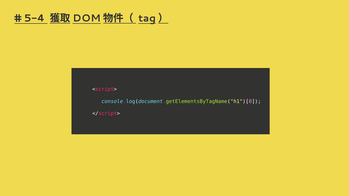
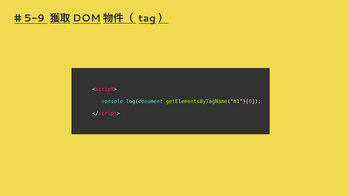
5-4: 5-4 -> 5-9
